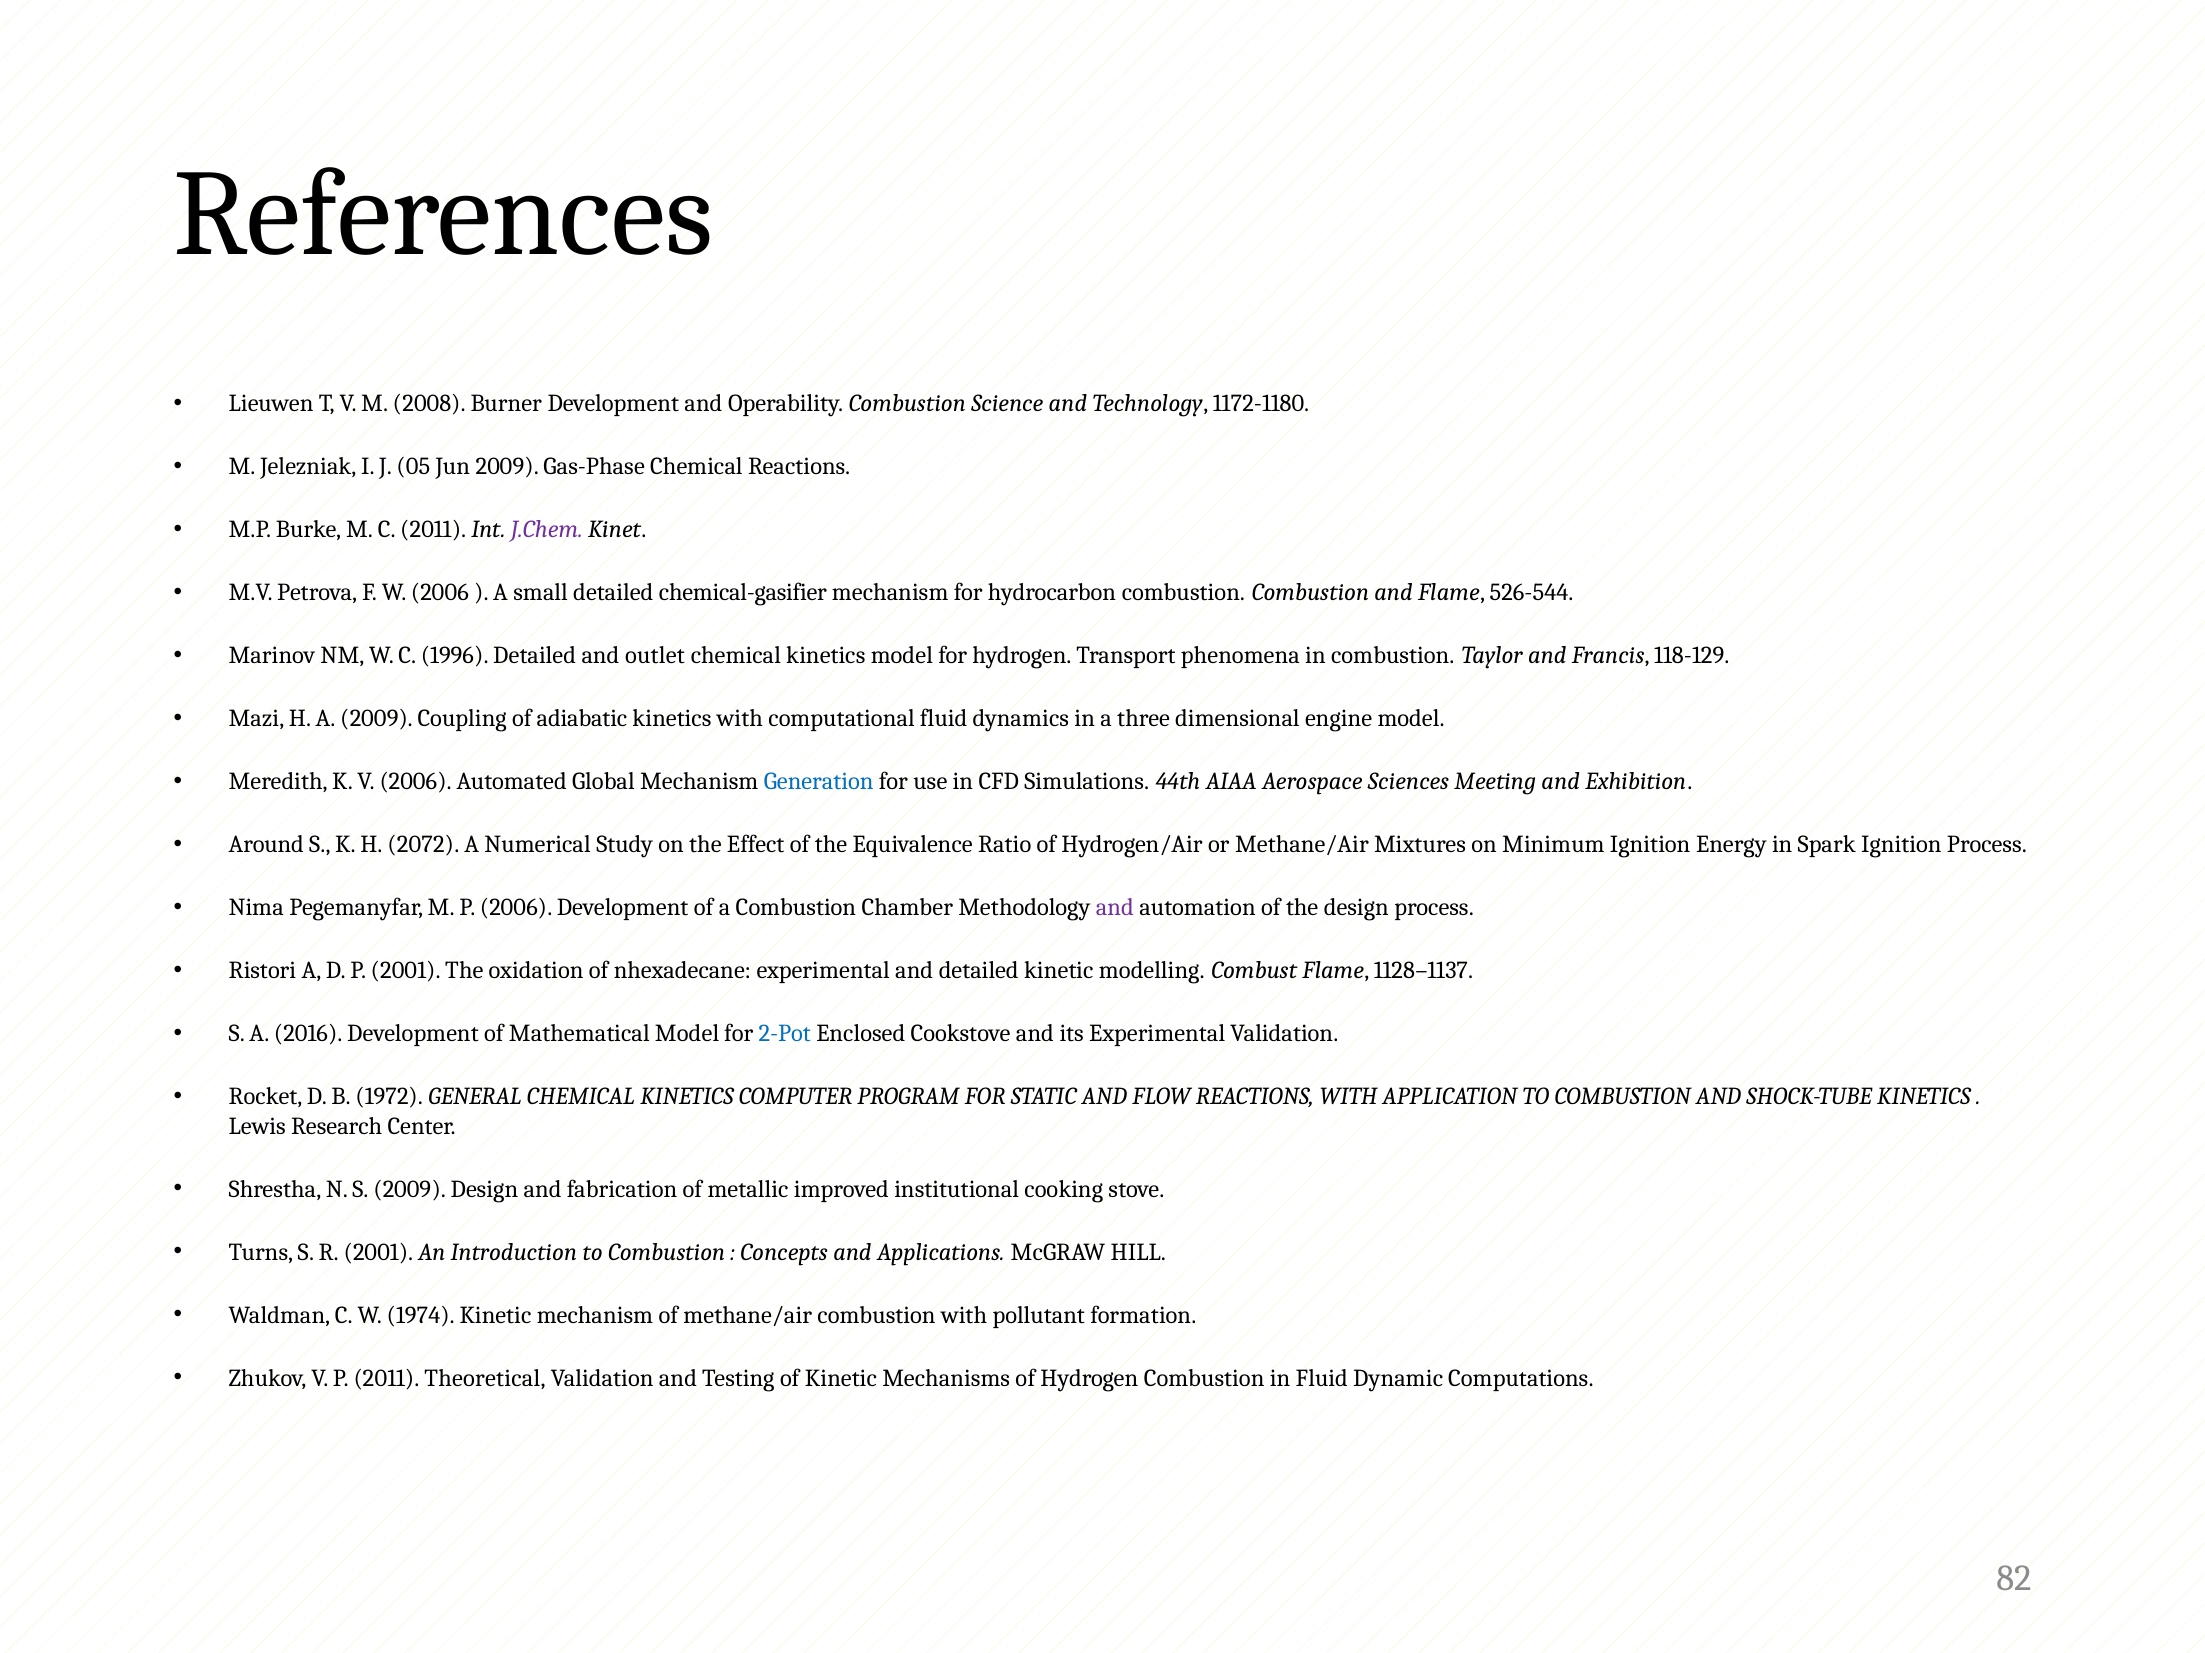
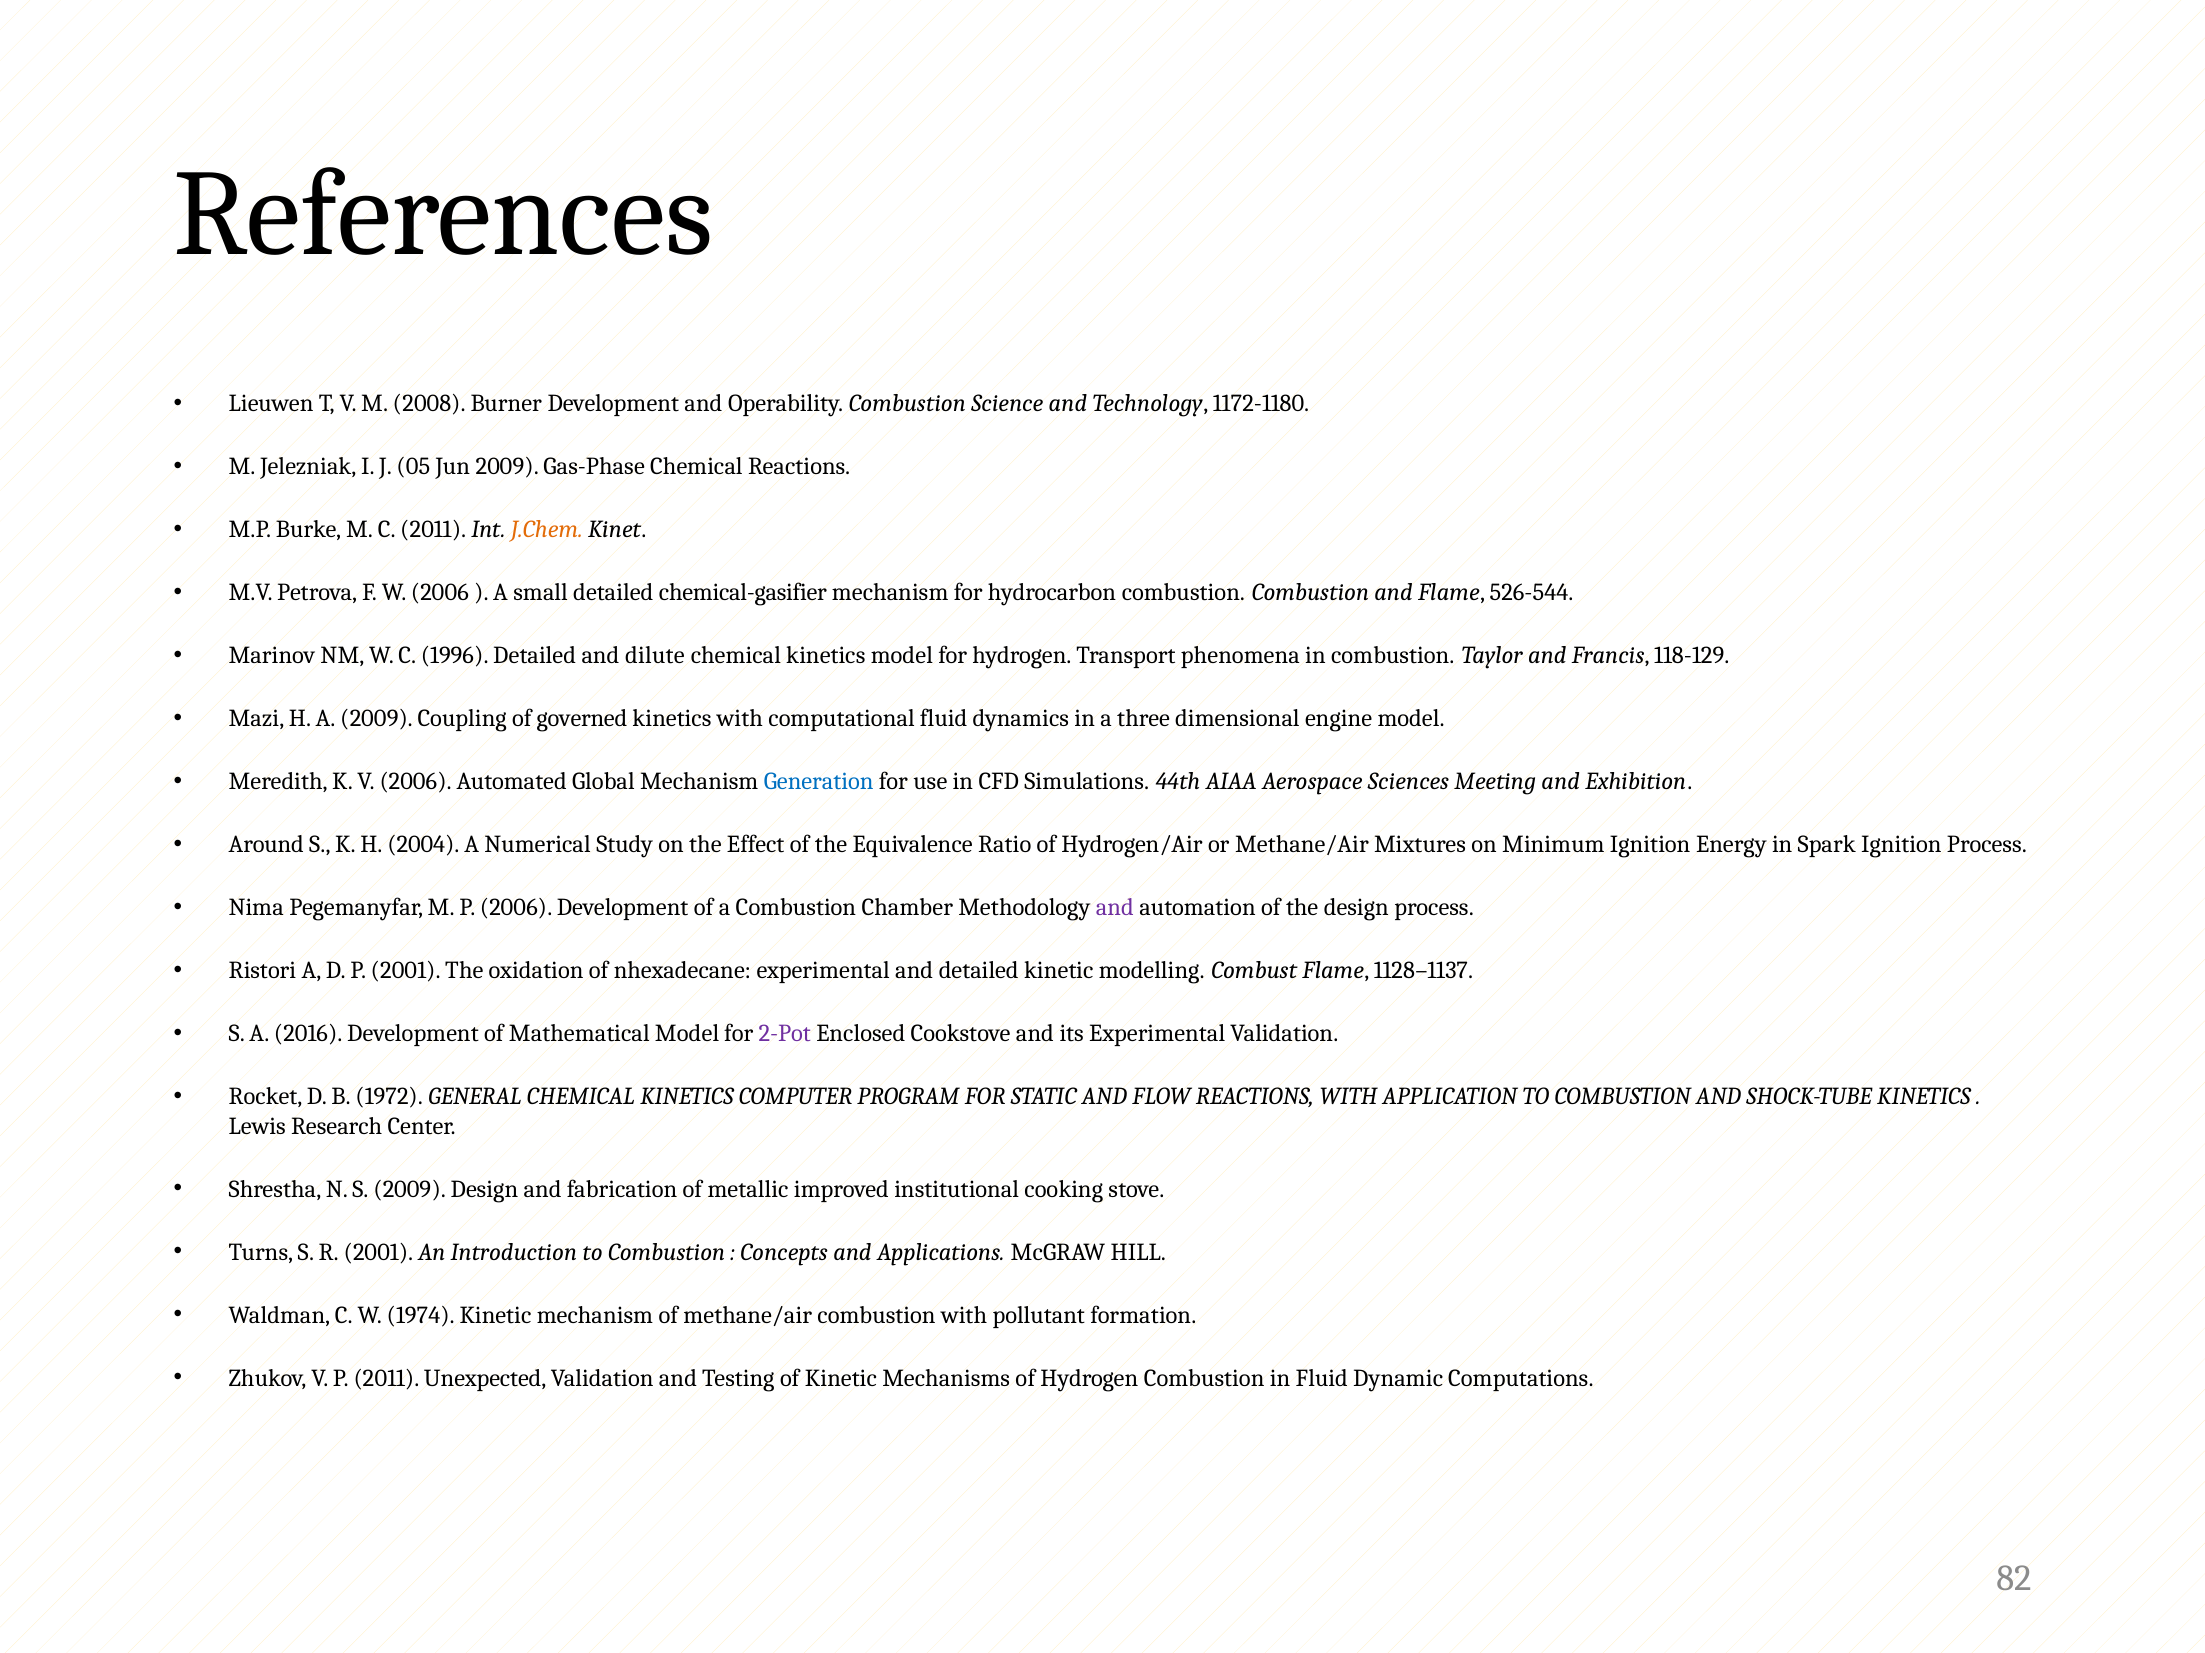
J.Chem colour: purple -> orange
outlet: outlet -> dilute
adiabatic: adiabatic -> governed
2072: 2072 -> 2004
2-Pot colour: blue -> purple
Theoretical: Theoretical -> Unexpected
